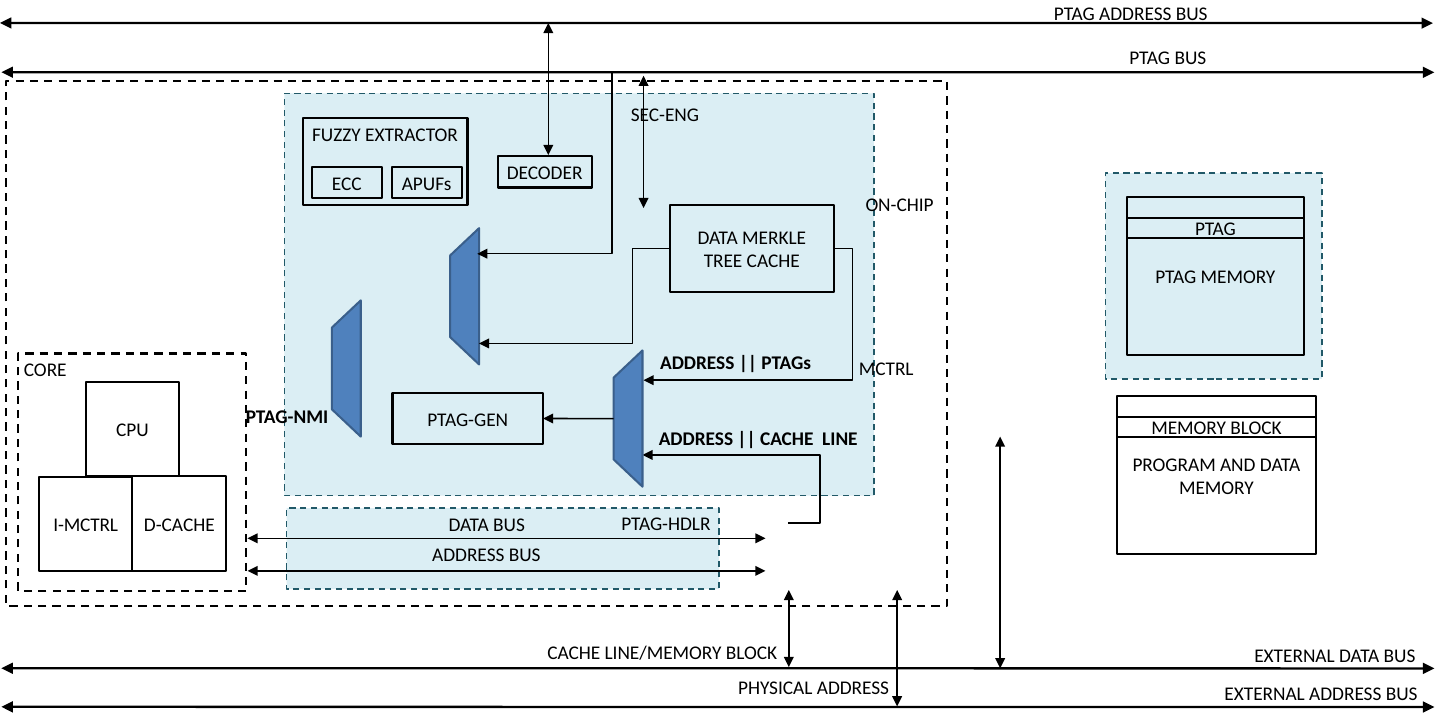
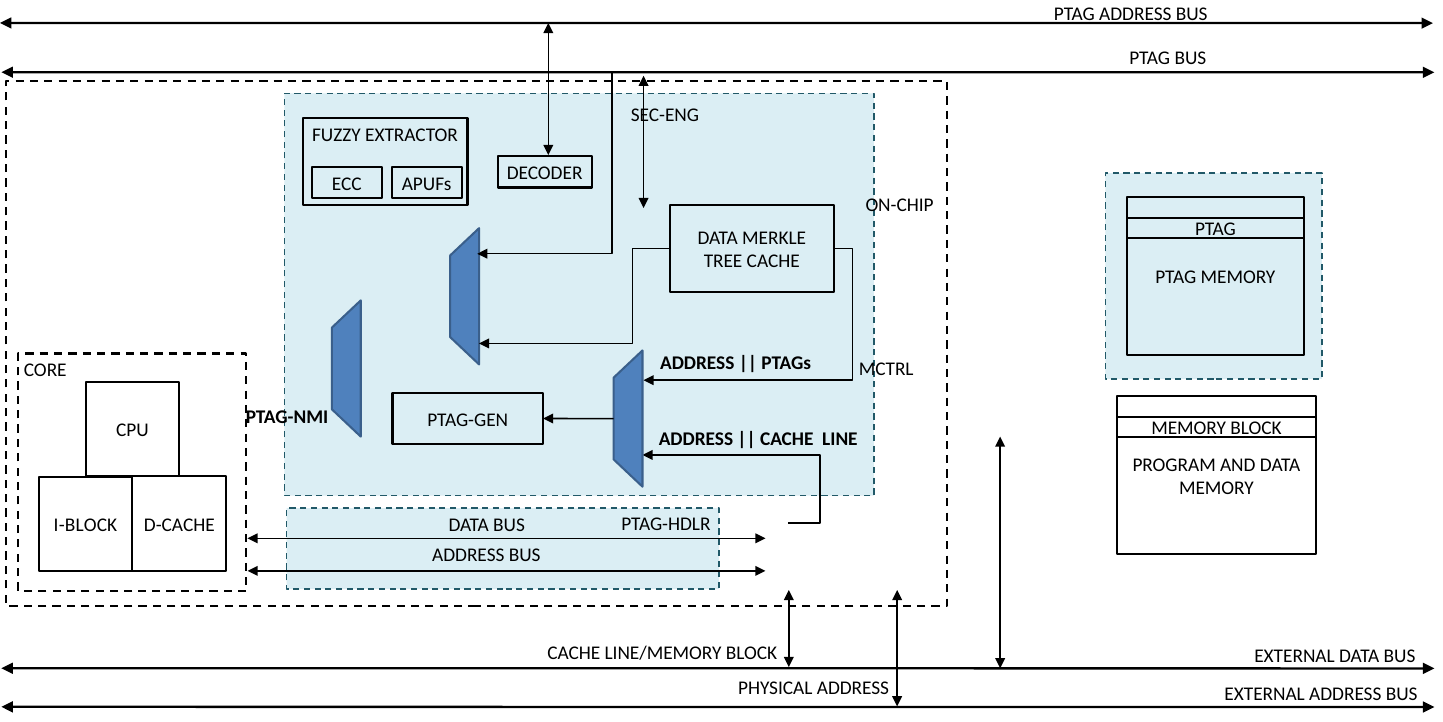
I-MCTRL: I-MCTRL -> I-BLOCK
